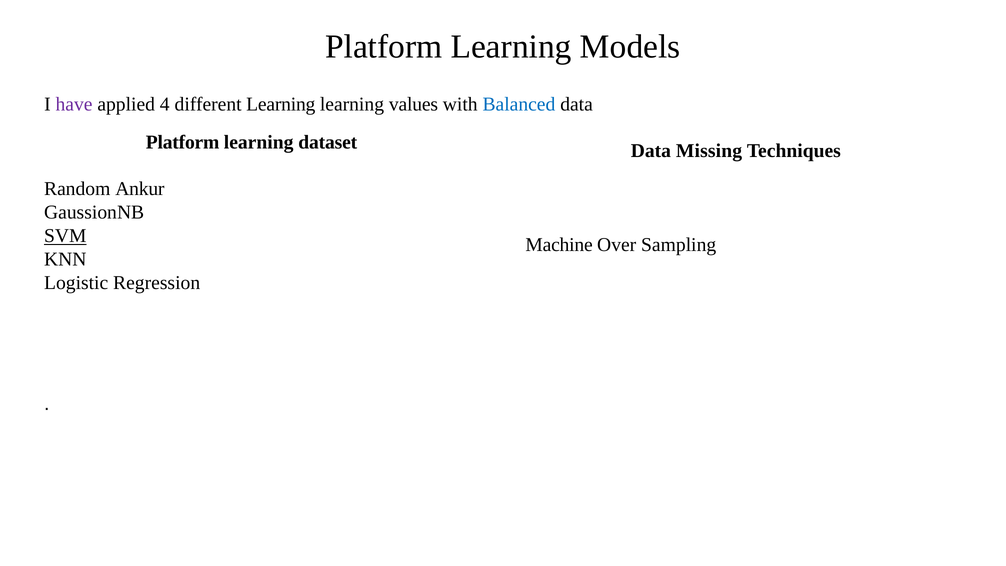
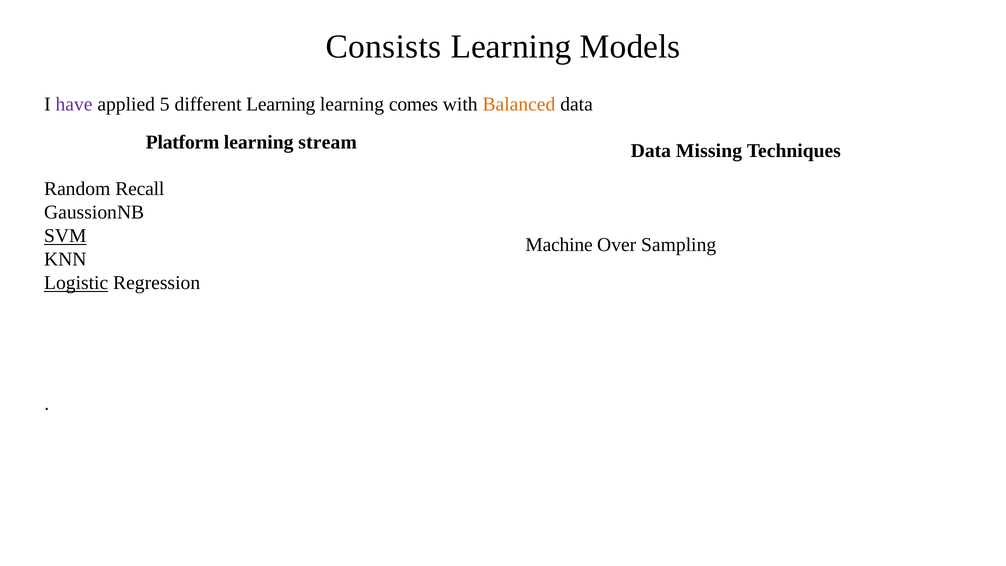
Platform at (384, 47): Platform -> Consists
4: 4 -> 5
values: values -> comes
Balanced colour: blue -> orange
dataset: dataset -> stream
Ankur: Ankur -> Recall
Logistic underline: none -> present
